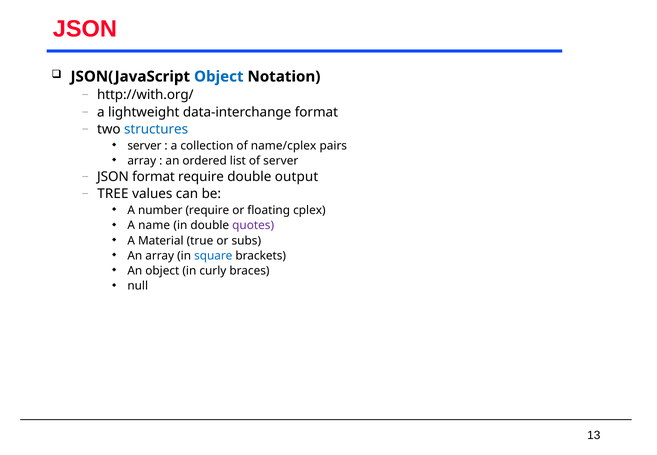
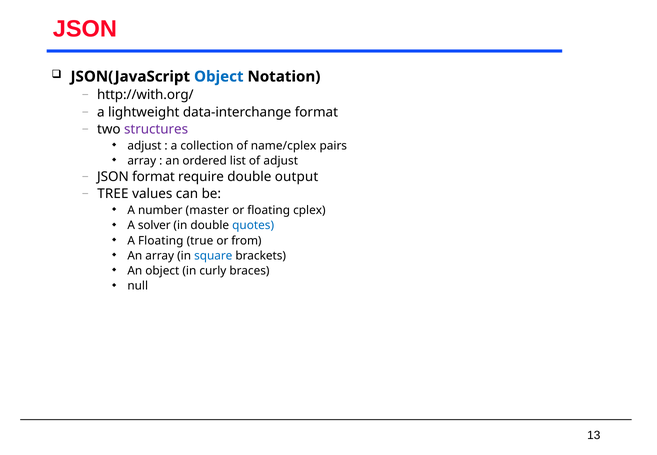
structures colour: blue -> purple
server at (144, 146): server -> adjust
of server: server -> adjust
number require: require -> master
name: name -> solver
quotes colour: purple -> blue
A Material: Material -> Floating
subs: subs -> from
